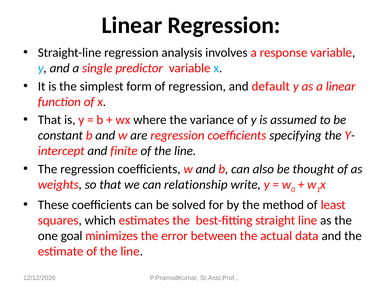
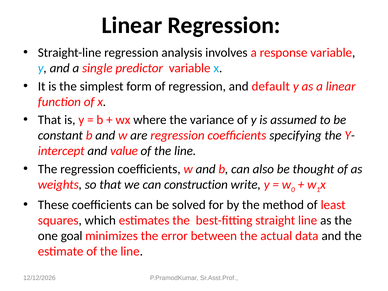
finite: finite -> value
relationship: relationship -> construction
